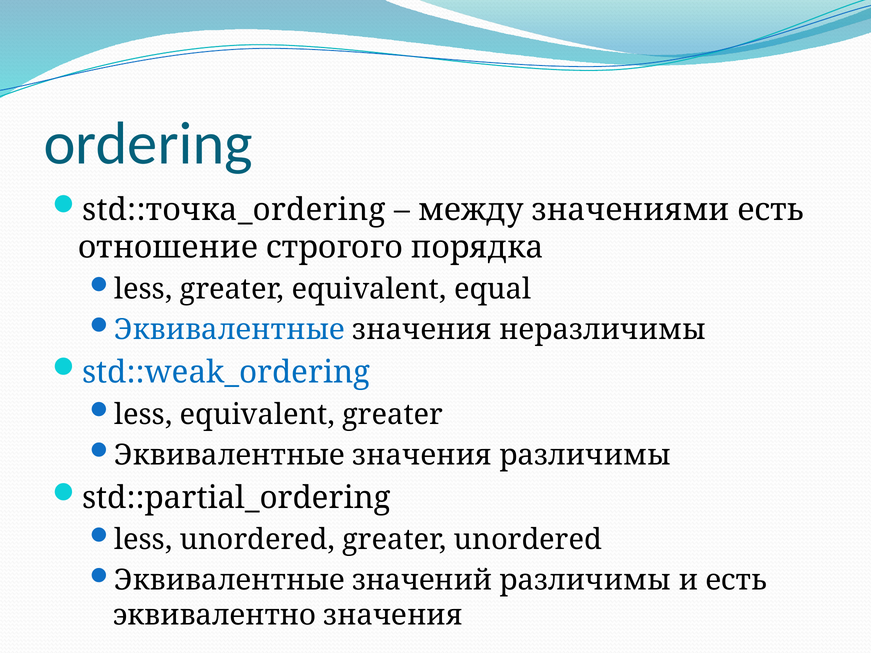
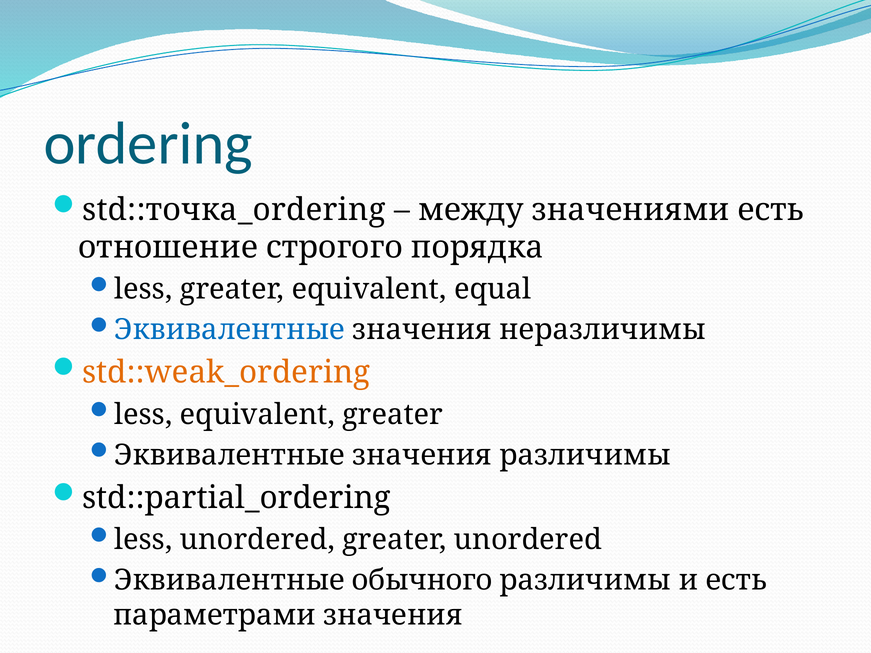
std::weak_ordering colour: blue -> orange
значений: значений -> обычного
эквивалентно: эквивалентно -> параметрами
